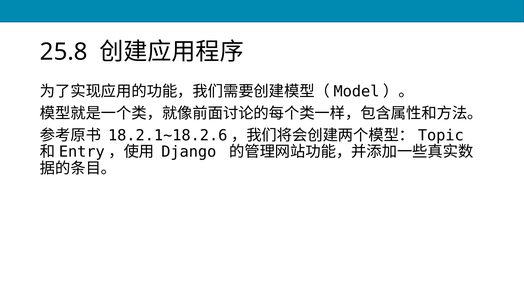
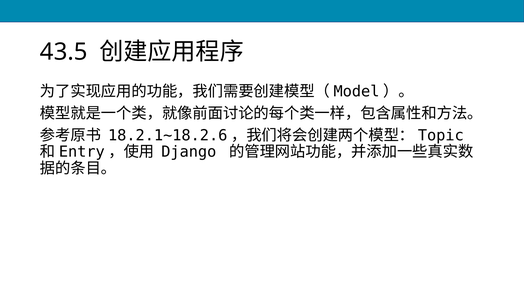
25.8: 25.8 -> 43.5
